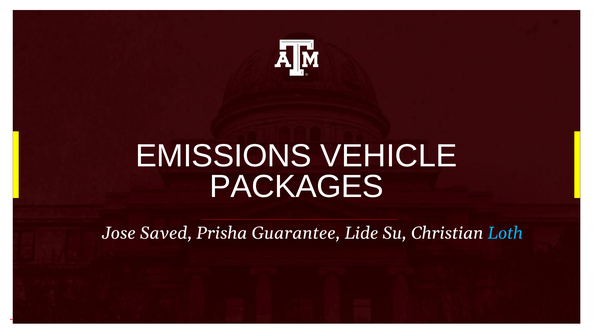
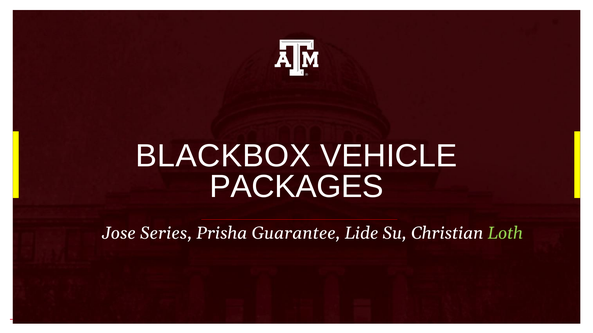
EMISSIONS: EMISSIONS -> BLACKBOX
Saved: Saved -> Series
Loth colour: light blue -> light green
